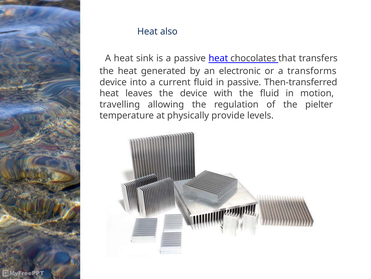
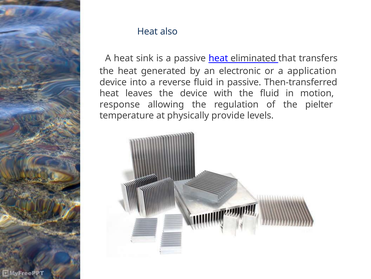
chocolates: chocolates -> eliminated
transforms: transforms -> application
current: current -> reverse
travelling: travelling -> response
